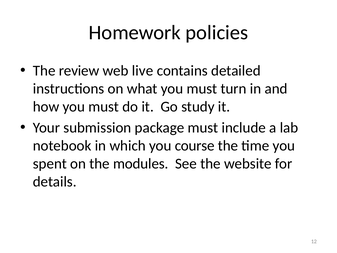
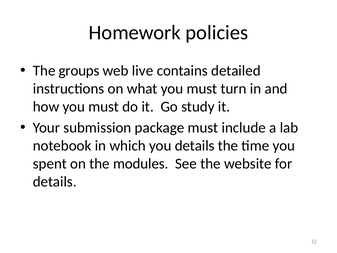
review: review -> groups
you course: course -> details
